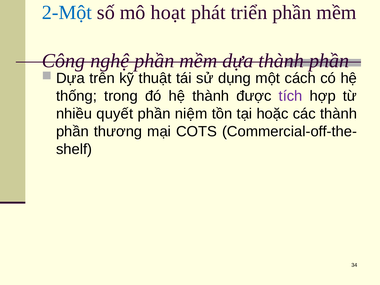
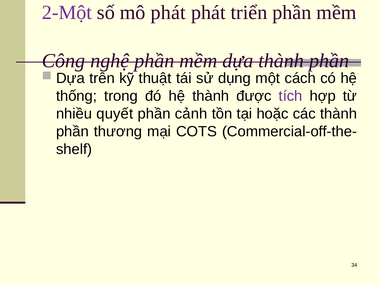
2-Một colour: blue -> purple
mô hoạt: hoạt -> phát
niệm: niệm -> cảnh
